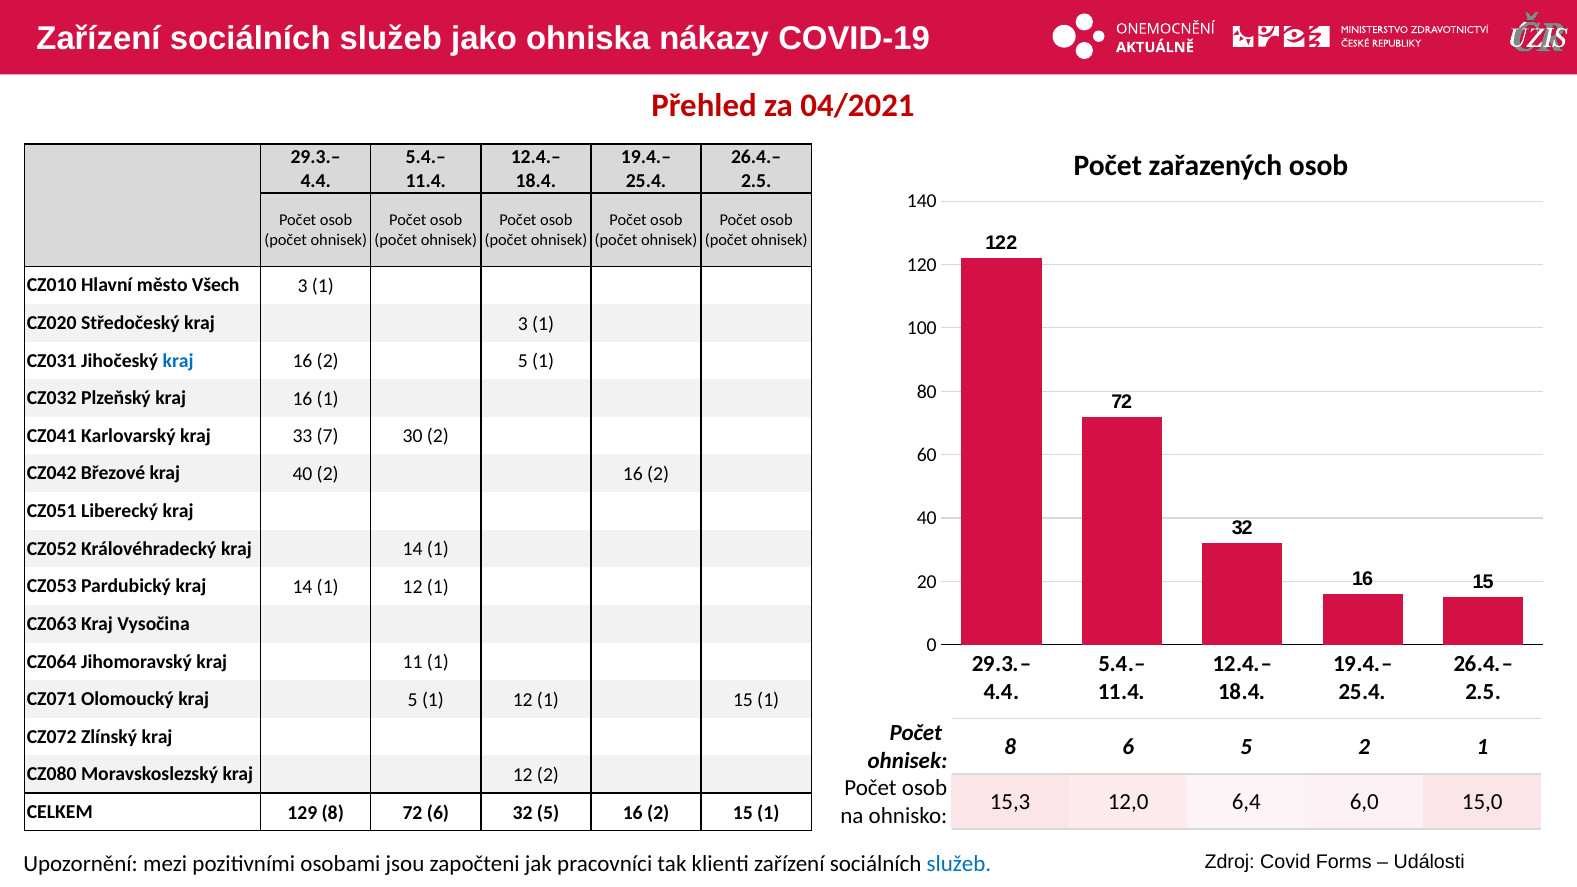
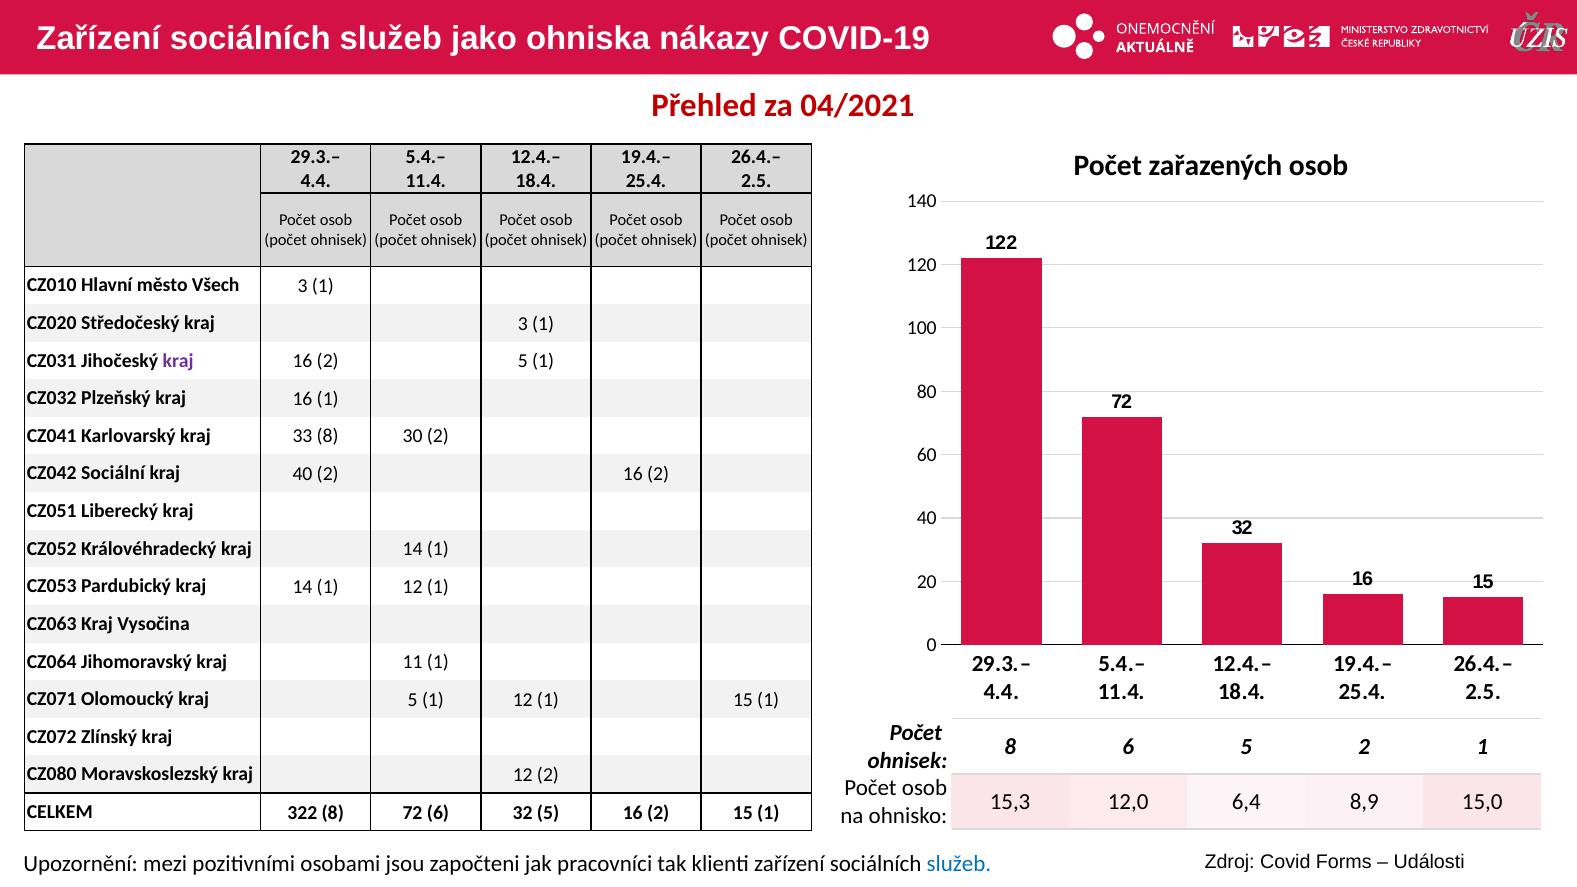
kraj at (178, 361) colour: blue -> purple
33 7: 7 -> 8
Březové: Březové -> Sociální
6,0: 6,0 -> 8,9
129: 129 -> 322
